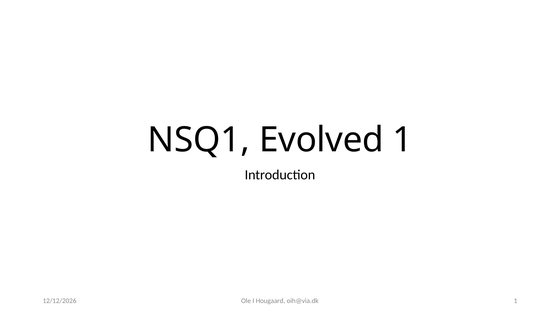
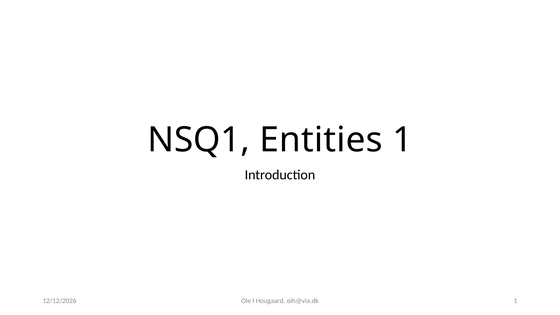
Evolved: Evolved -> Entities
